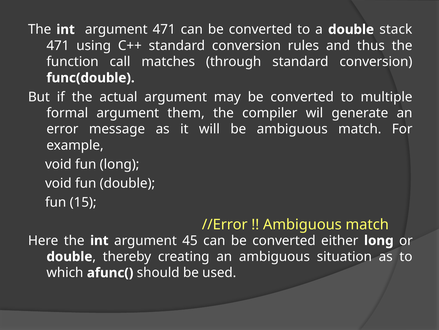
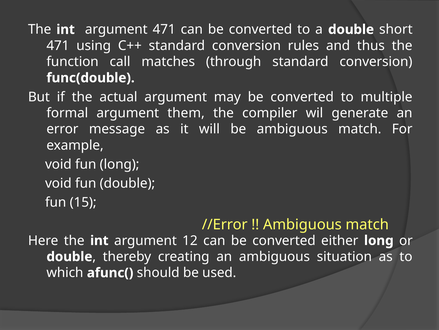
stack: stack -> short
45: 45 -> 12
